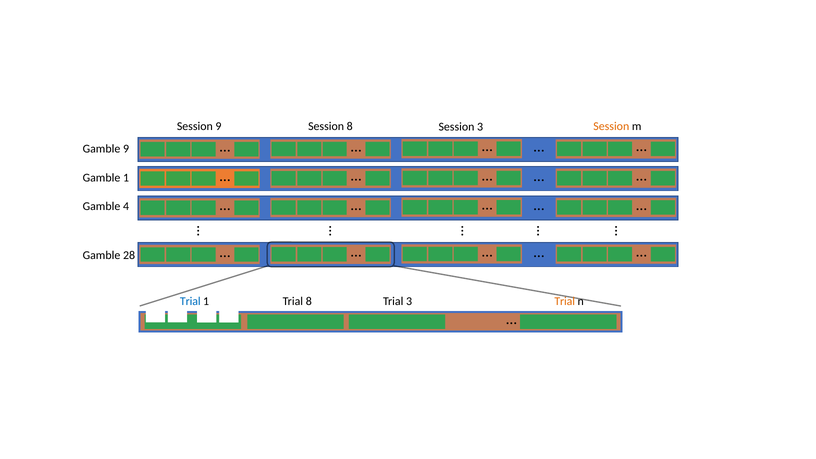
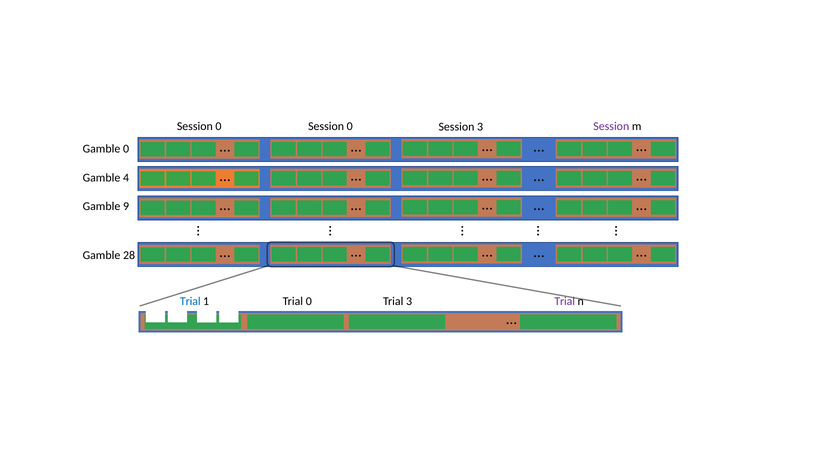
9 at (218, 126): 9 -> 0
8 at (350, 126): 8 -> 0
Session at (611, 126) colour: orange -> purple
Gamble 9: 9 -> 0
Gamble 1: 1 -> 4
4: 4 -> 9
Trial 8: 8 -> 0
Trial at (565, 301) colour: orange -> purple
